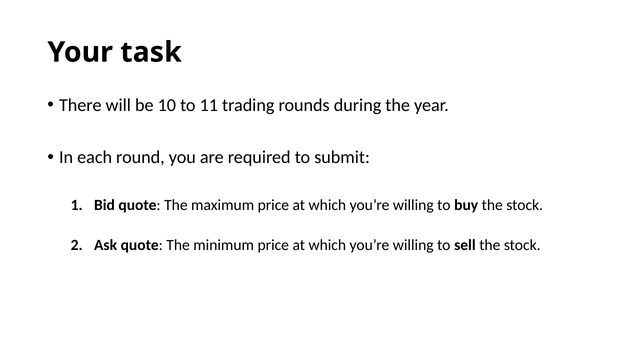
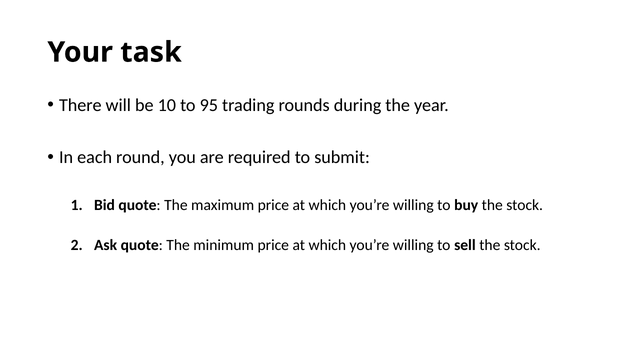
11: 11 -> 95
